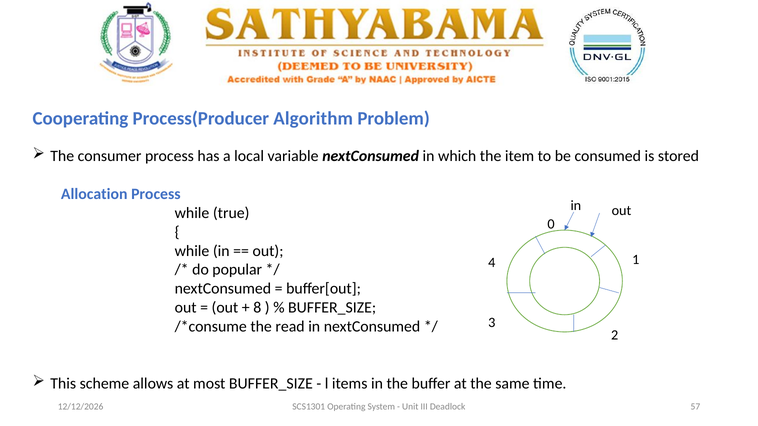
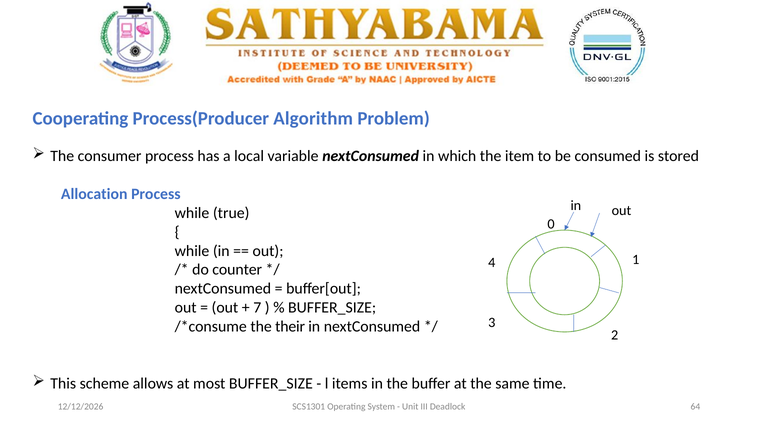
popular: popular -> counter
8: 8 -> 7
read: read -> their
57: 57 -> 64
